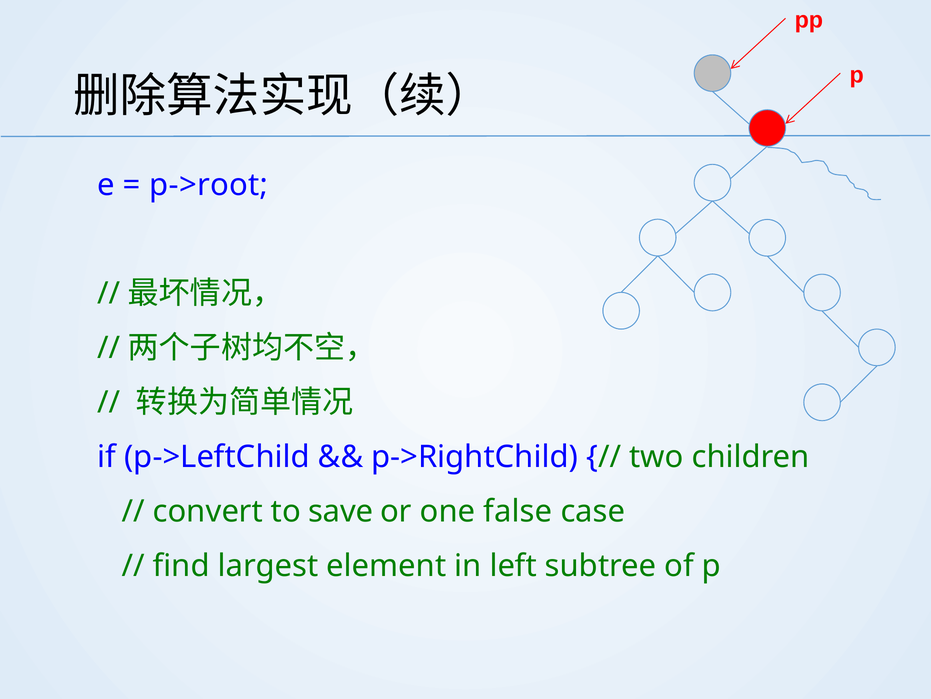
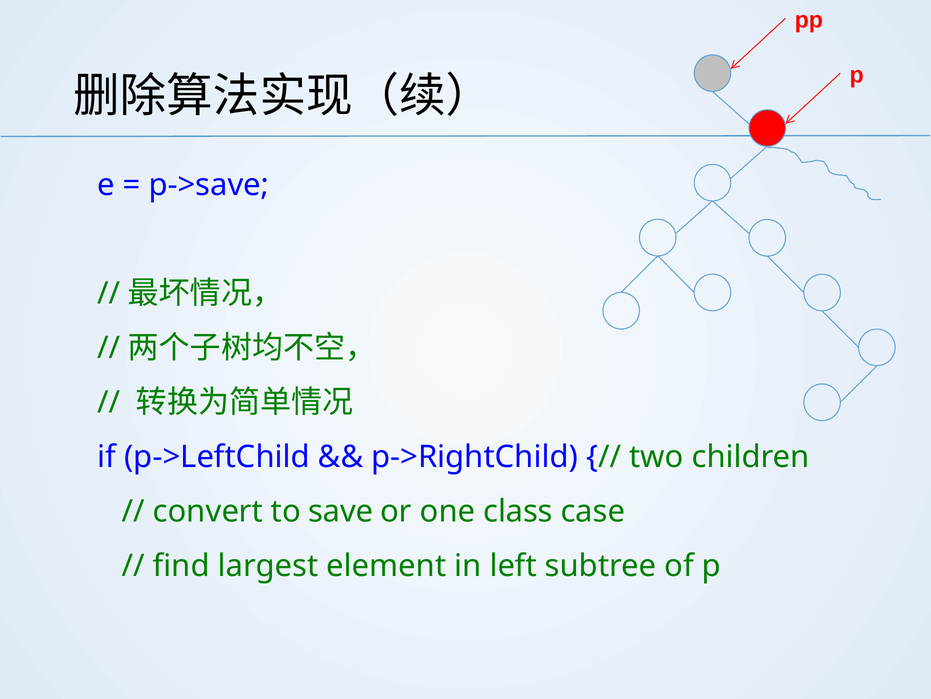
p->root: p->root -> p->save
false: false -> class
